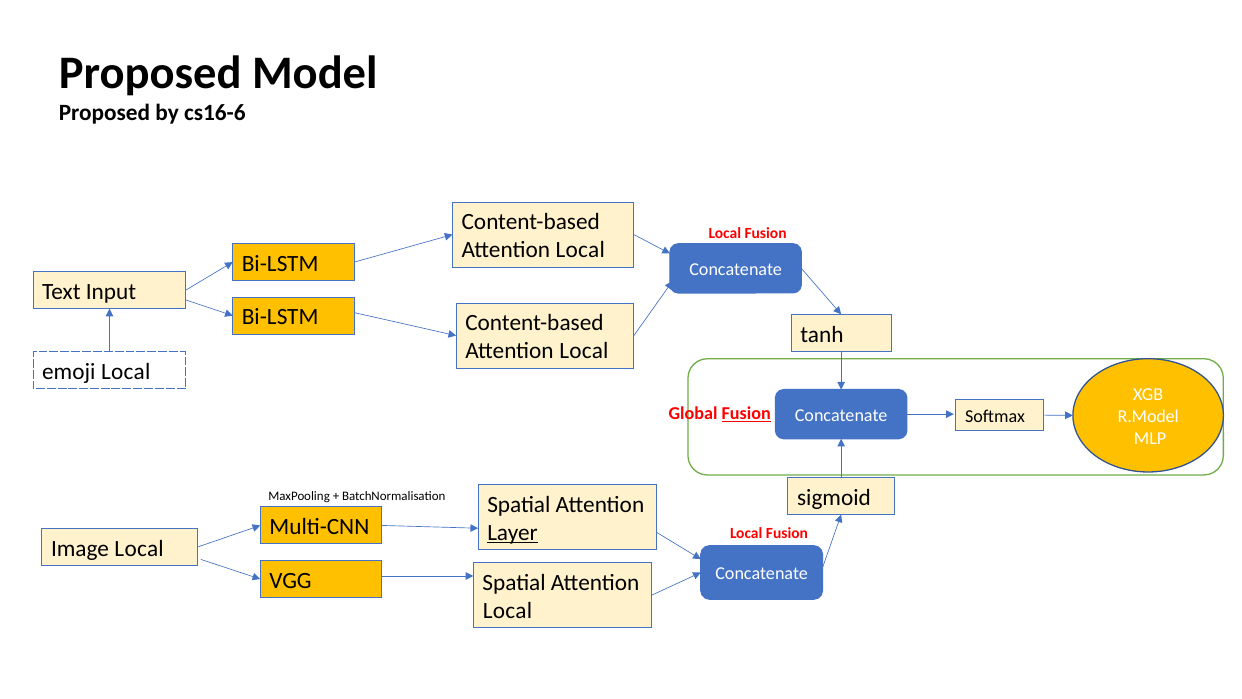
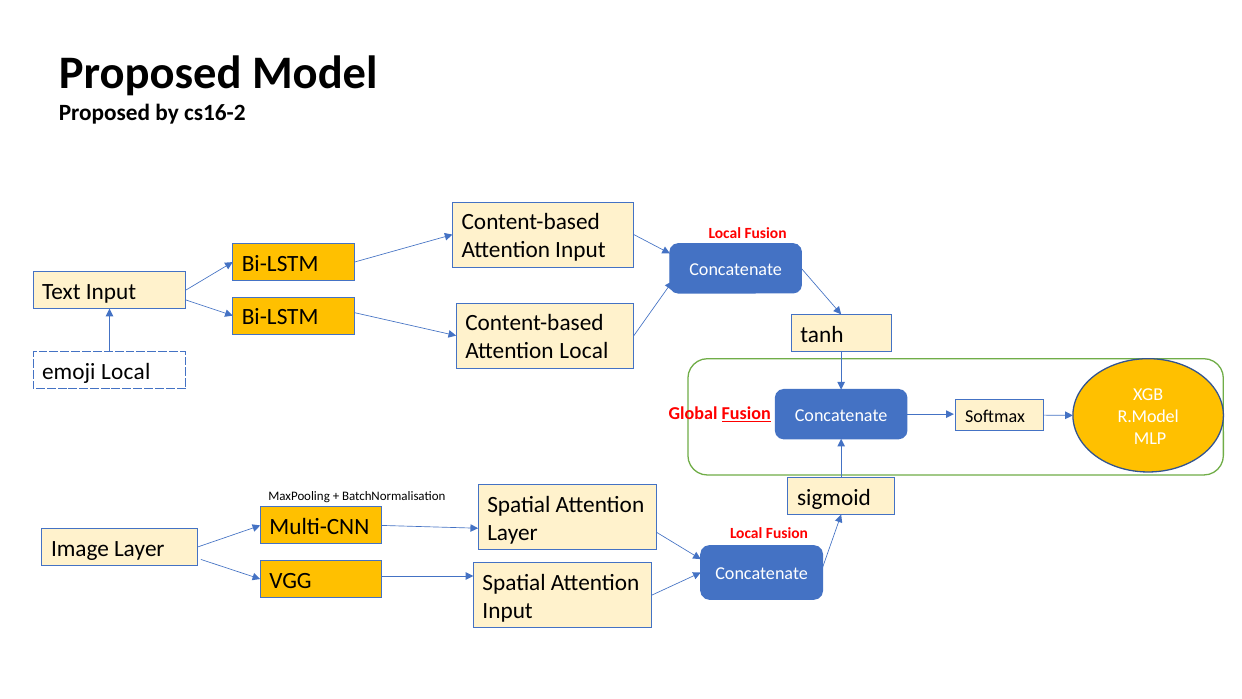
cs16-6: cs16-6 -> cs16-2
Local at (580, 250): Local -> Input
Layer at (513, 532) underline: present -> none
Image Local: Local -> Layer
Local at (508, 611): Local -> Input
